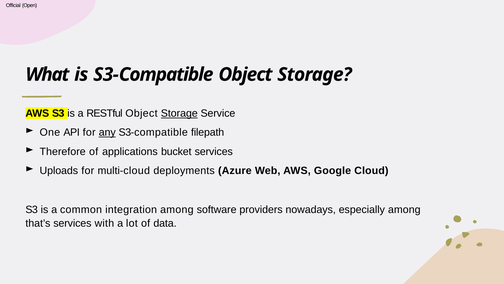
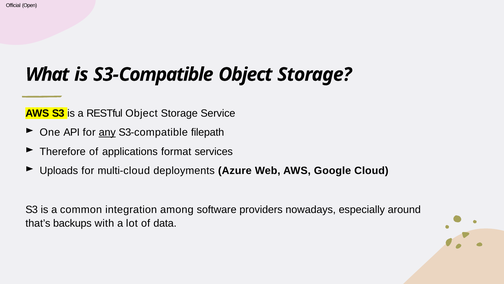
Storage at (179, 113) underline: present -> none
bucket: bucket -> format
especially among: among -> around
that’s services: services -> backups
